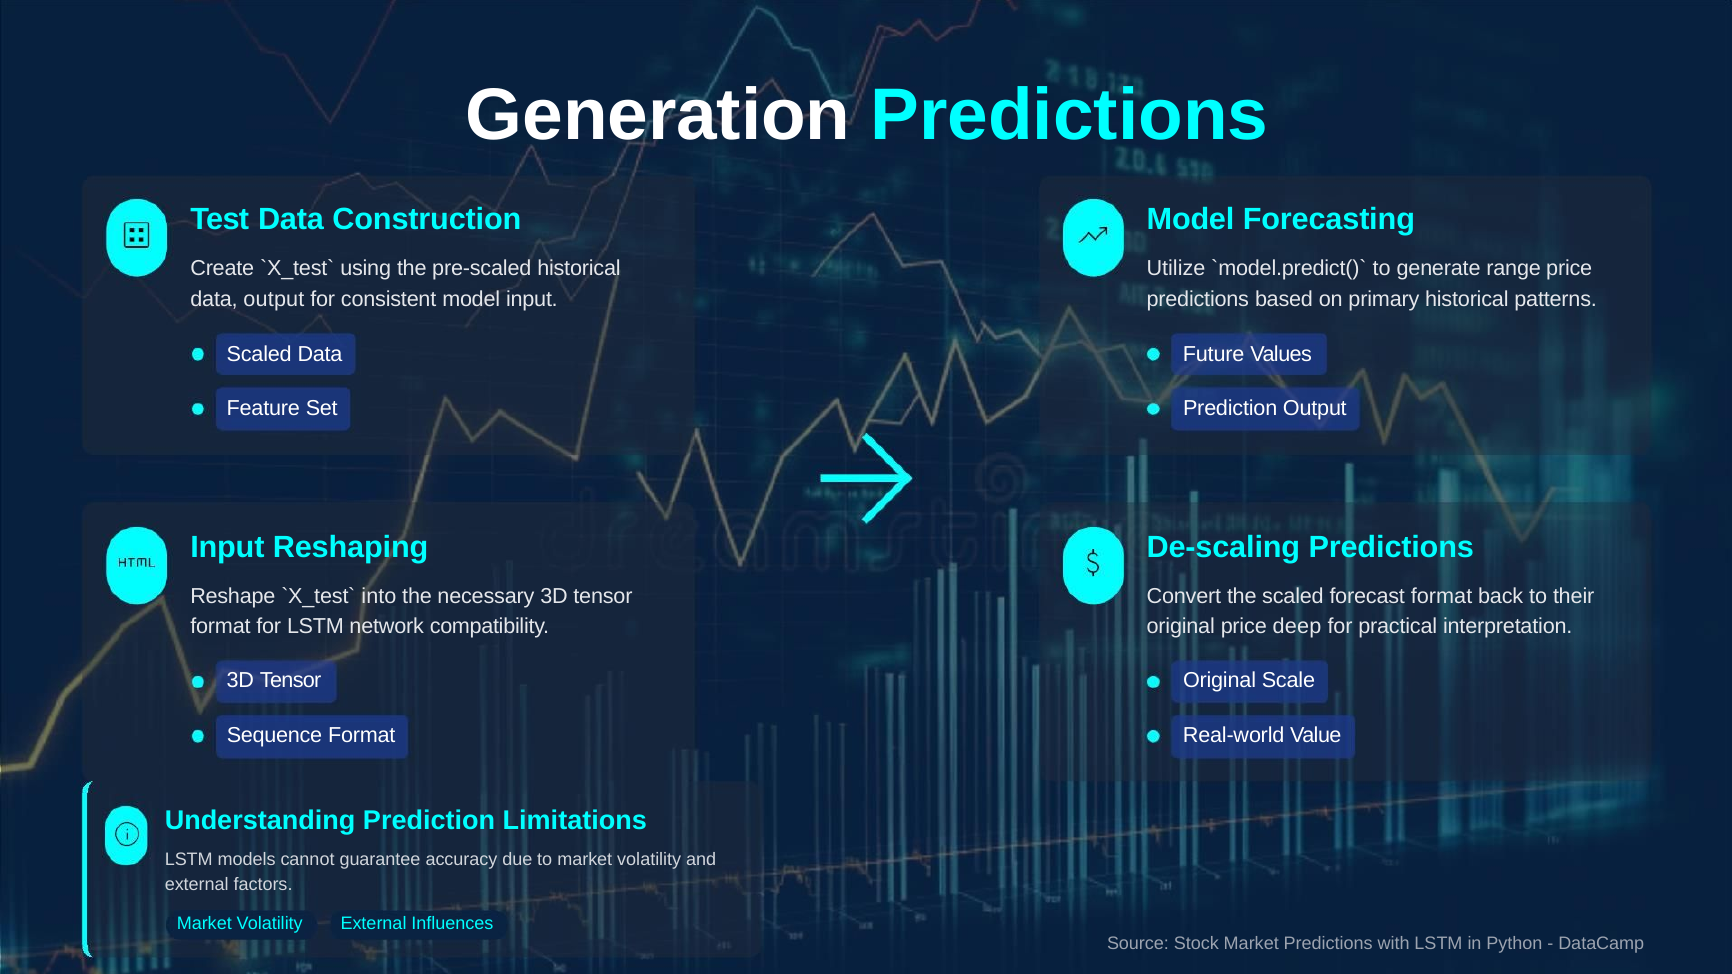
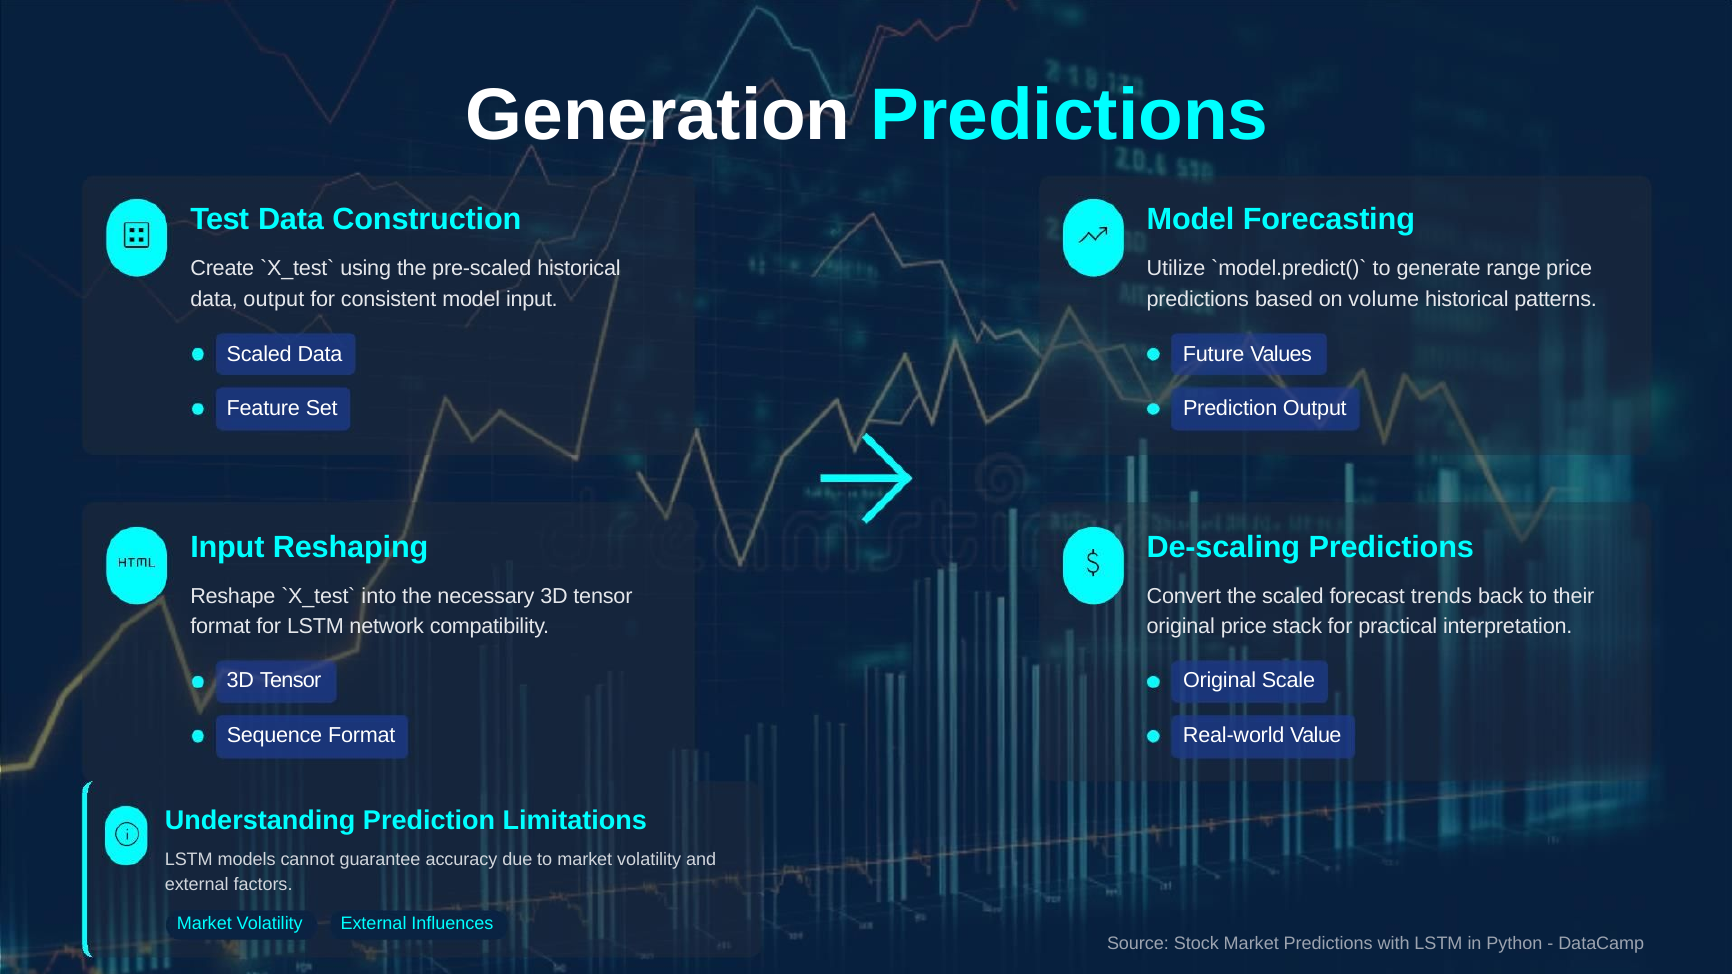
primary: primary -> volume
forecast format: format -> trends
deep: deep -> stack
